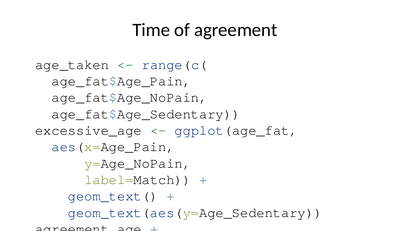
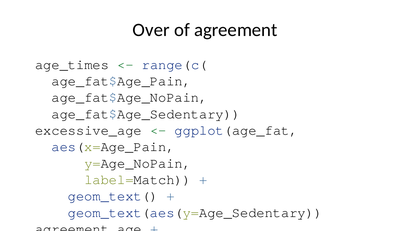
Time: Time -> Over
age_taken: age_taken -> age_times
